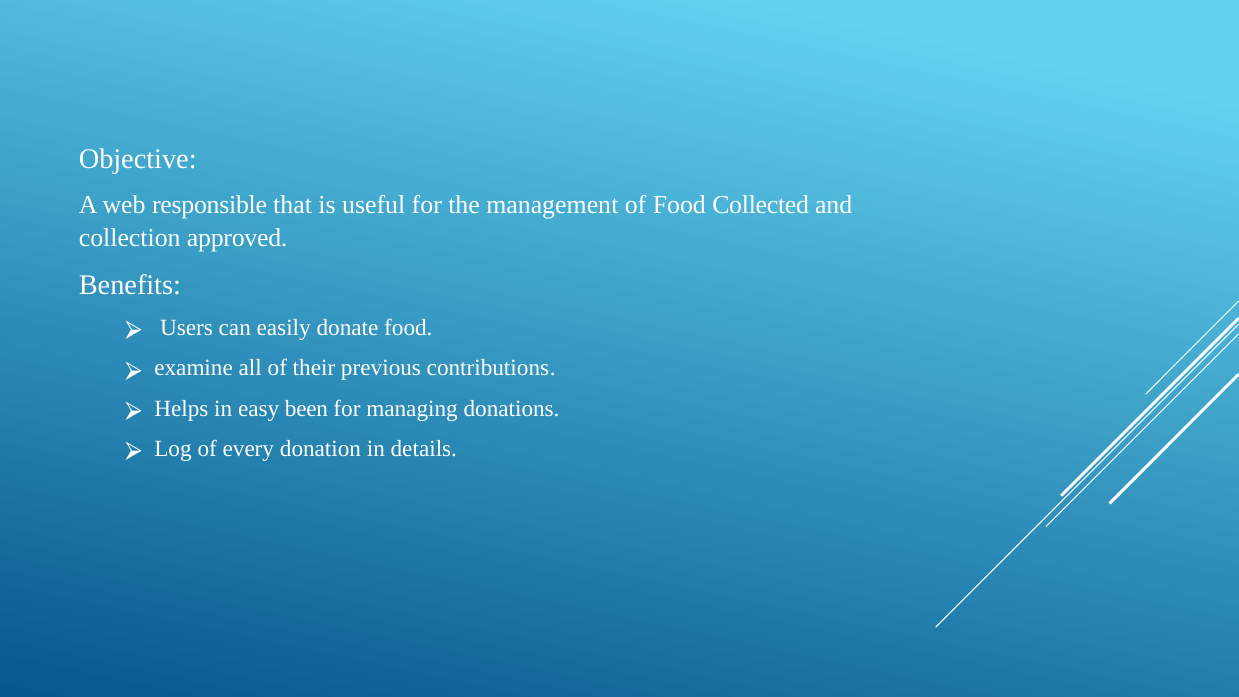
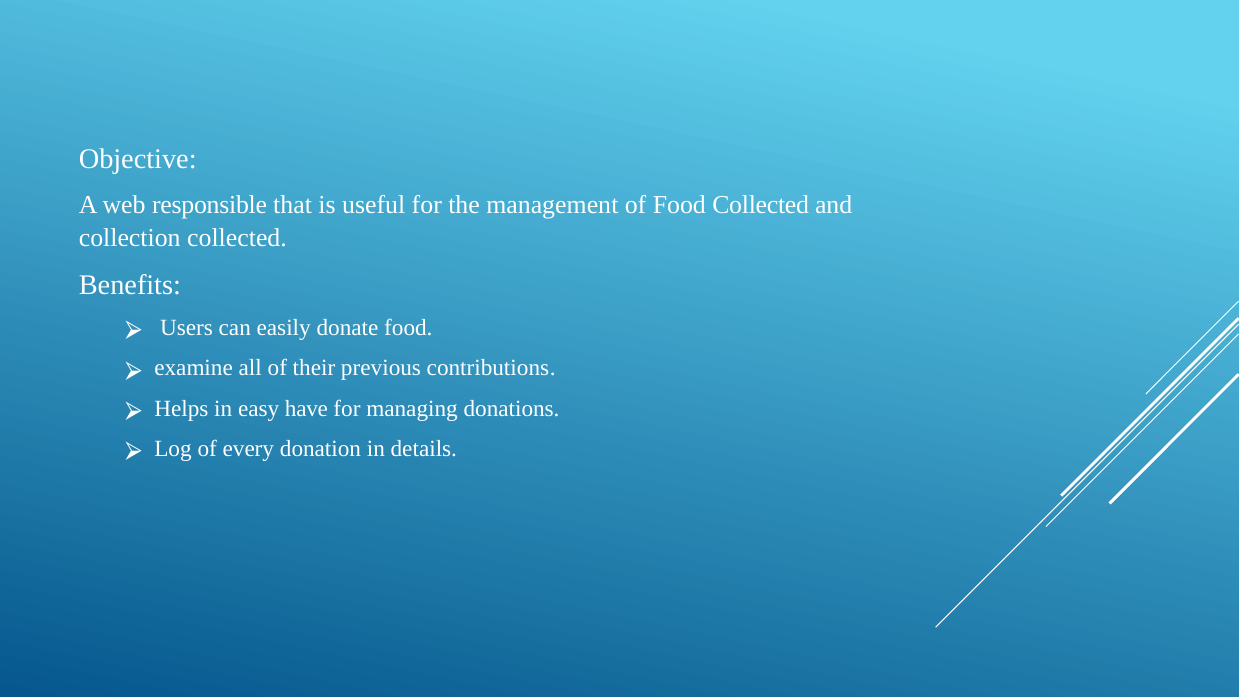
collection approved: approved -> collected
been: been -> have
